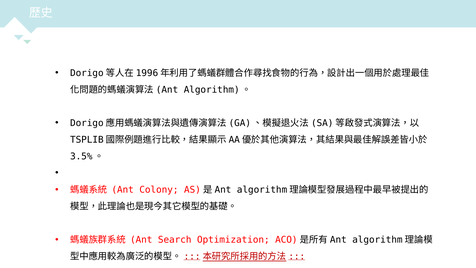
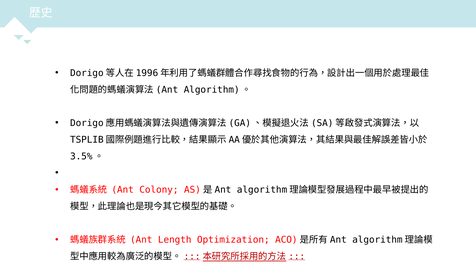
Search: Search -> Length
